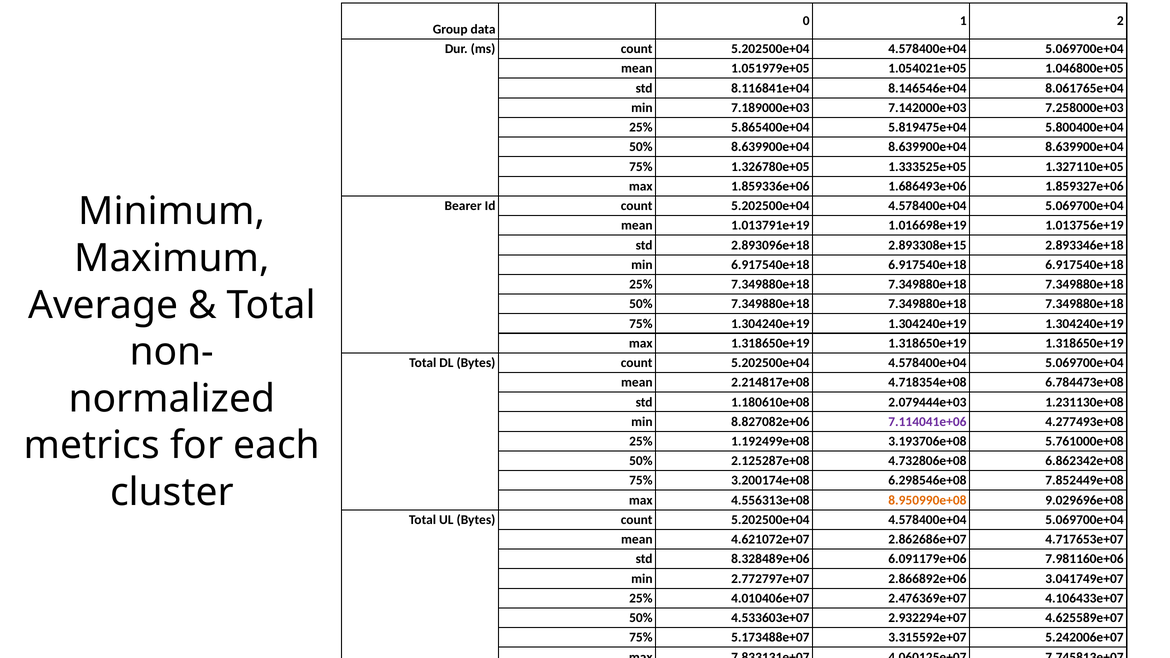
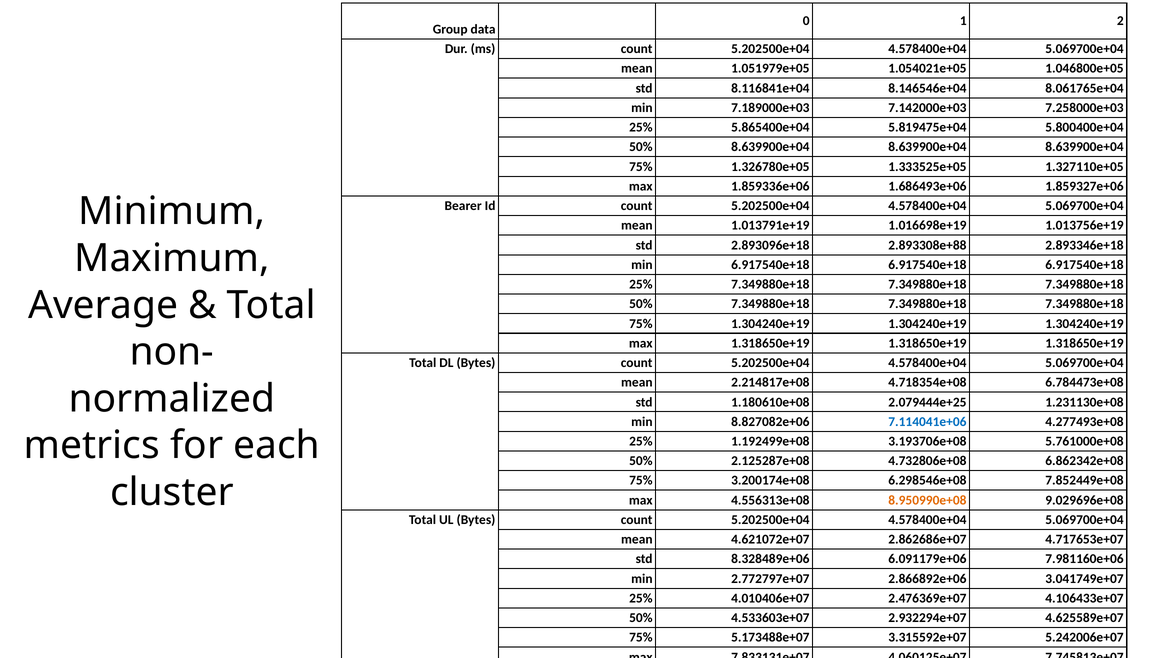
2.893308e+15: 2.893308e+15 -> 2.893308e+88
2.079444e+03: 2.079444e+03 -> 2.079444e+25
7.114041e+06 colour: purple -> blue
